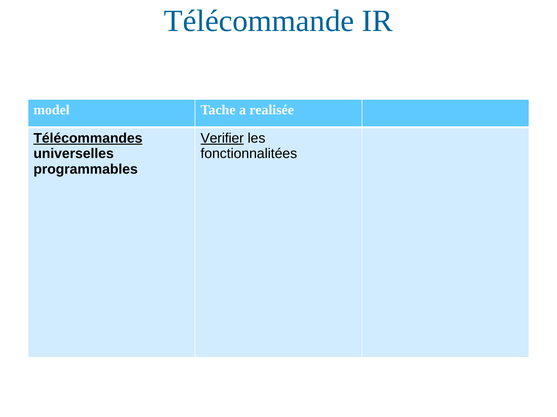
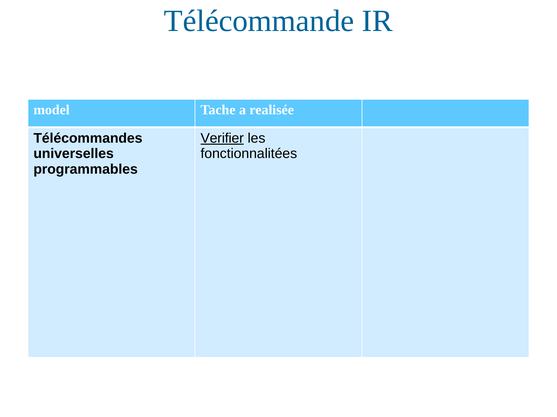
Télécommandes underline: present -> none
